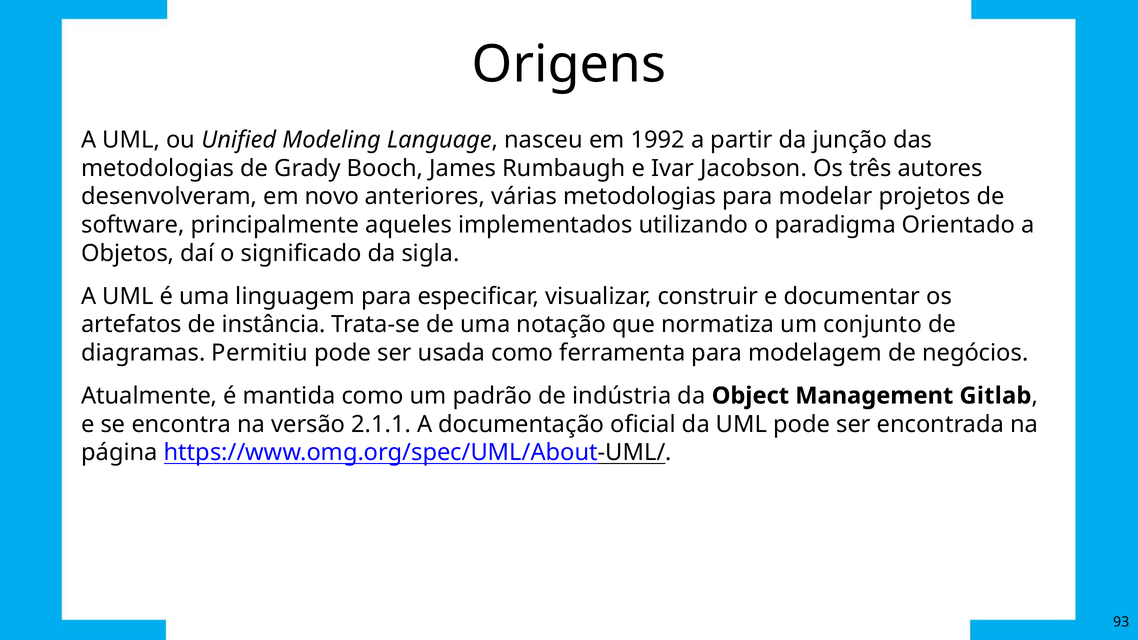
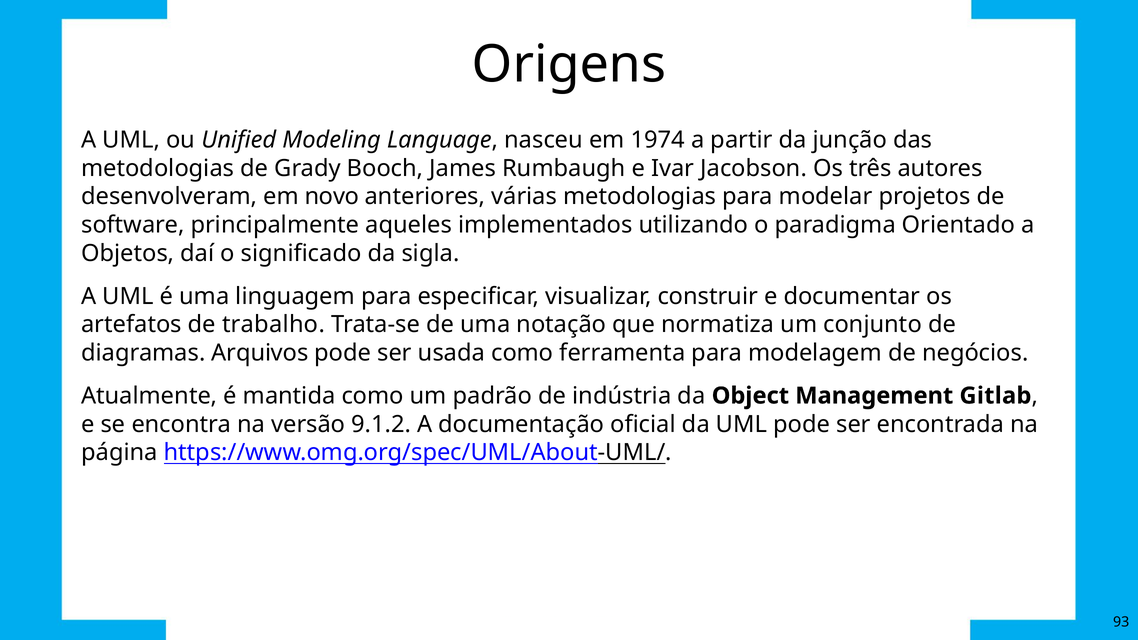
1992: 1992 -> 1974
instância: instância -> trabalho
Permitiu: Permitiu -> Arquivos
2.1.1: 2.1.1 -> 9.1.2
